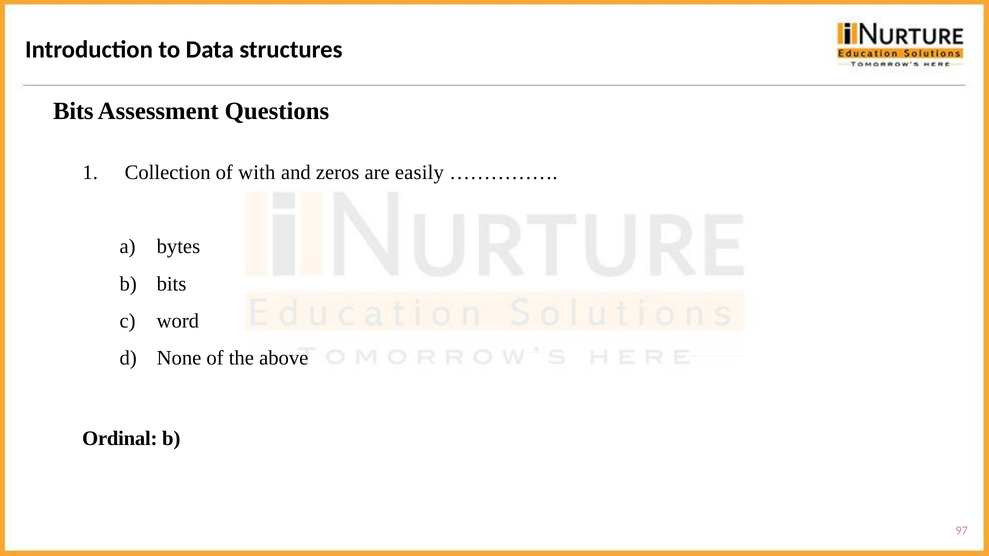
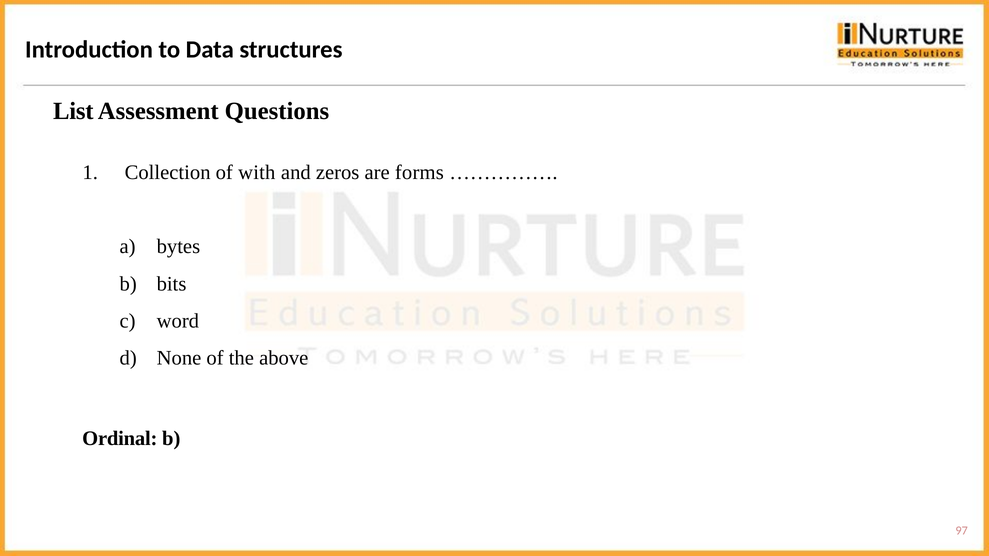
Bits at (73, 111): Bits -> List
easily: easily -> forms
